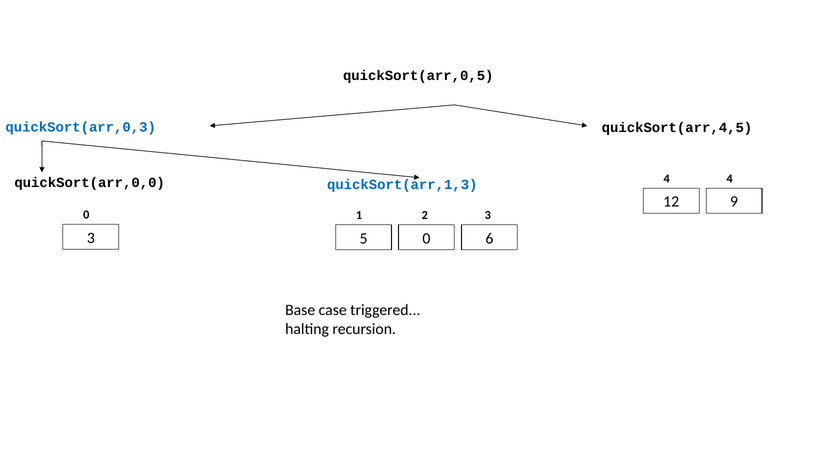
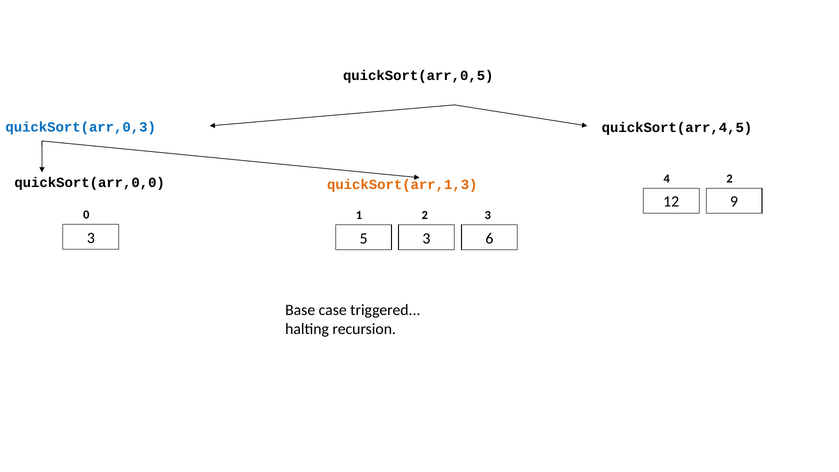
4 4: 4 -> 2
quickSort(arr,1,3 colour: blue -> orange
5 0: 0 -> 3
